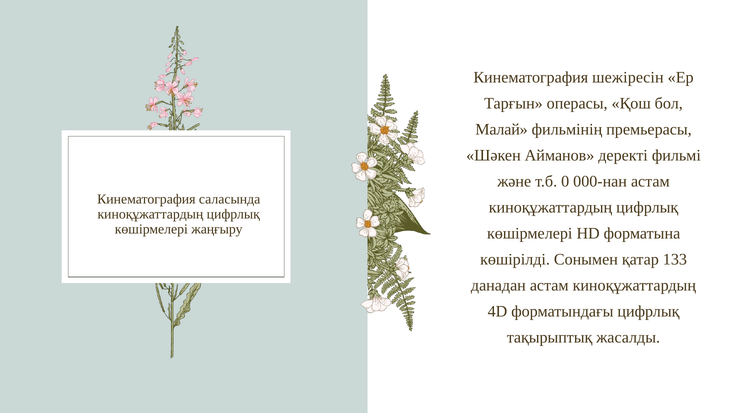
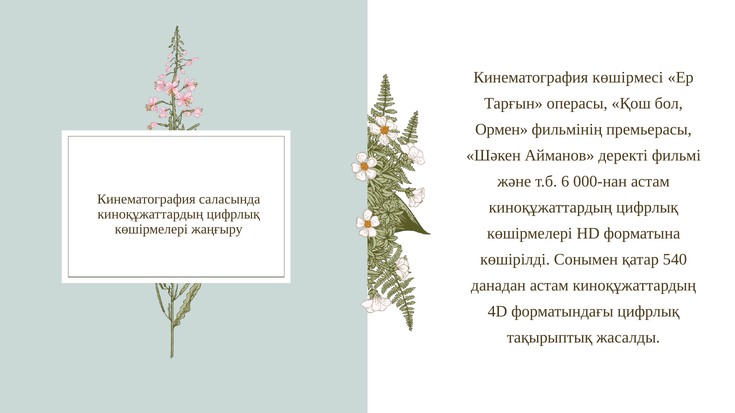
шежіресін: шежіресін -> көшірмесі
Малай: Малай -> Ормен
0: 0 -> 6
133: 133 -> 540
